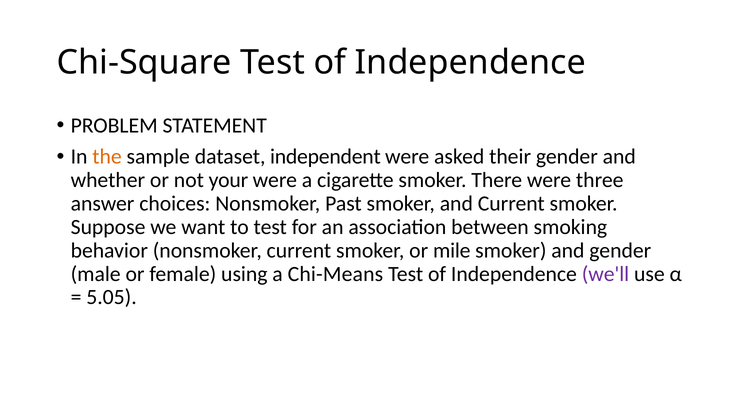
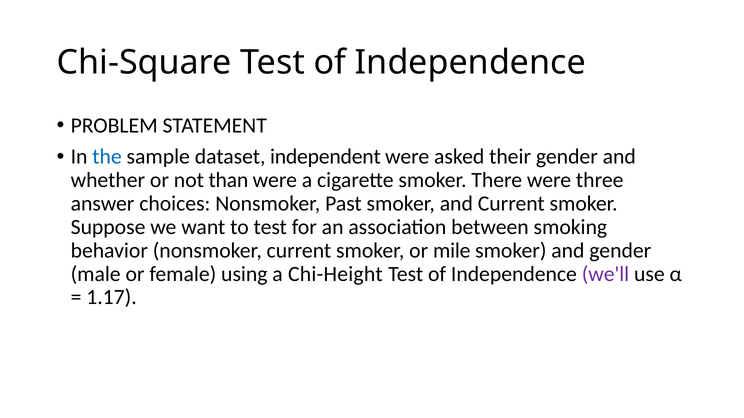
the colour: orange -> blue
your: your -> than
Chi-Means: Chi-Means -> Chi-Height
5.05: 5.05 -> 1.17
